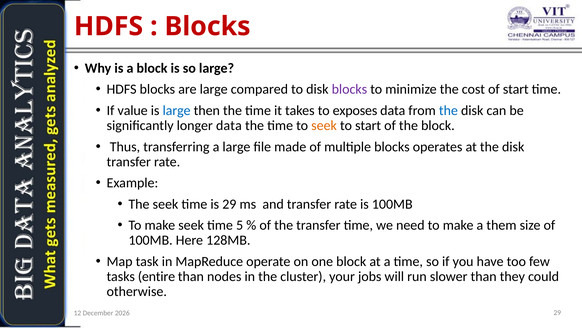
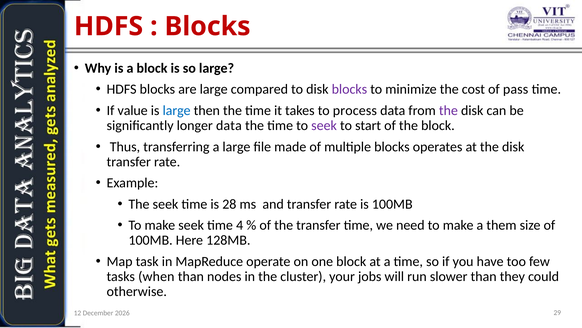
of start: start -> pass
exposes: exposes -> process
the at (448, 110) colour: blue -> purple
seek at (324, 125) colour: orange -> purple
is 29: 29 -> 28
5: 5 -> 4
entire: entire -> when
